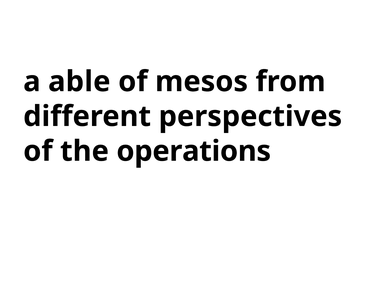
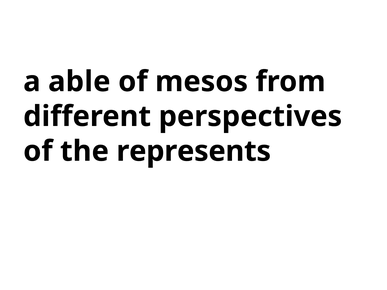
operations: operations -> represents
